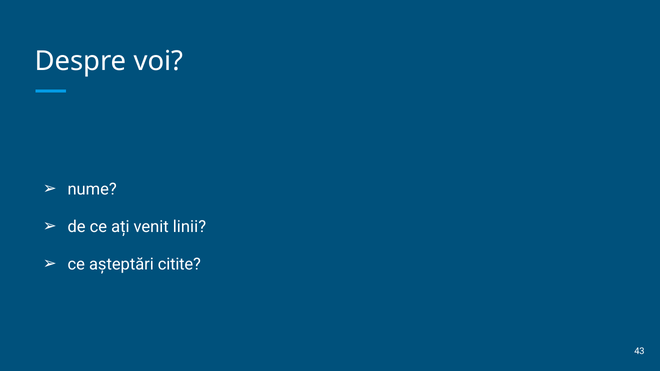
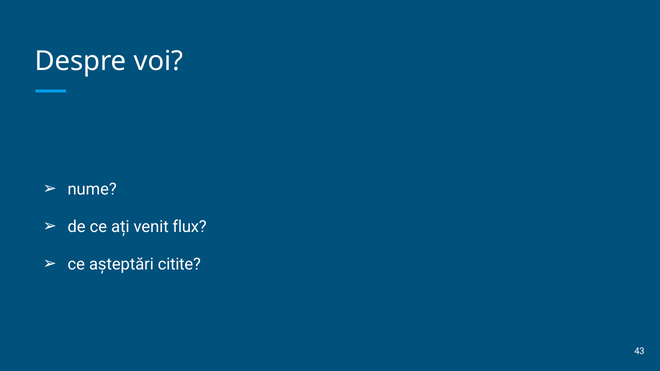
linii: linii -> flux
